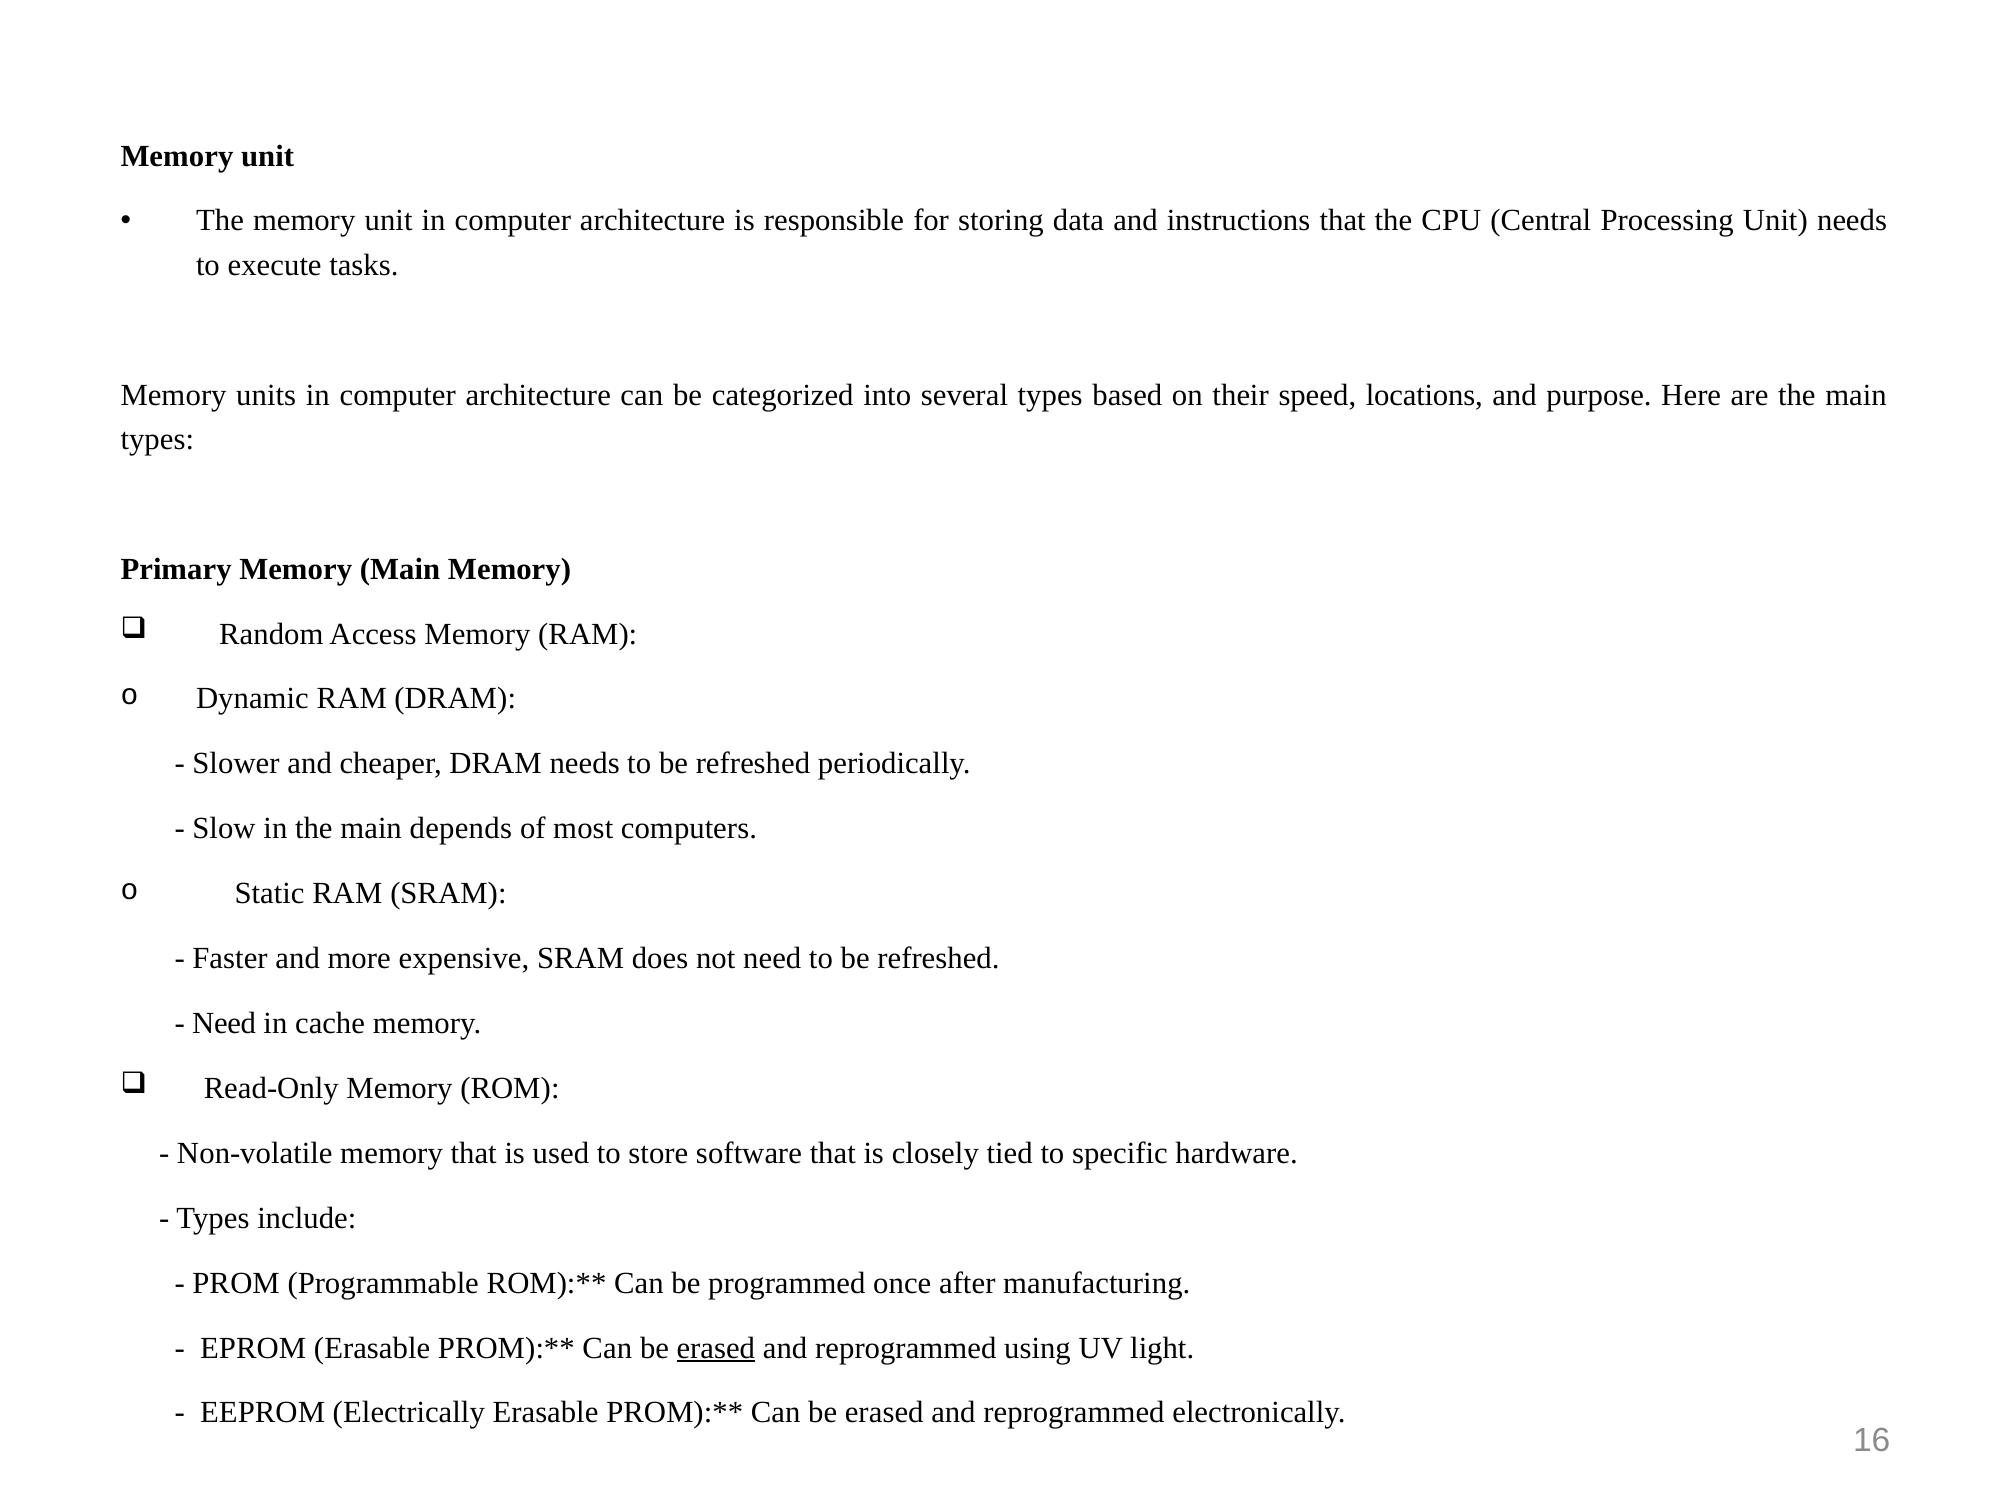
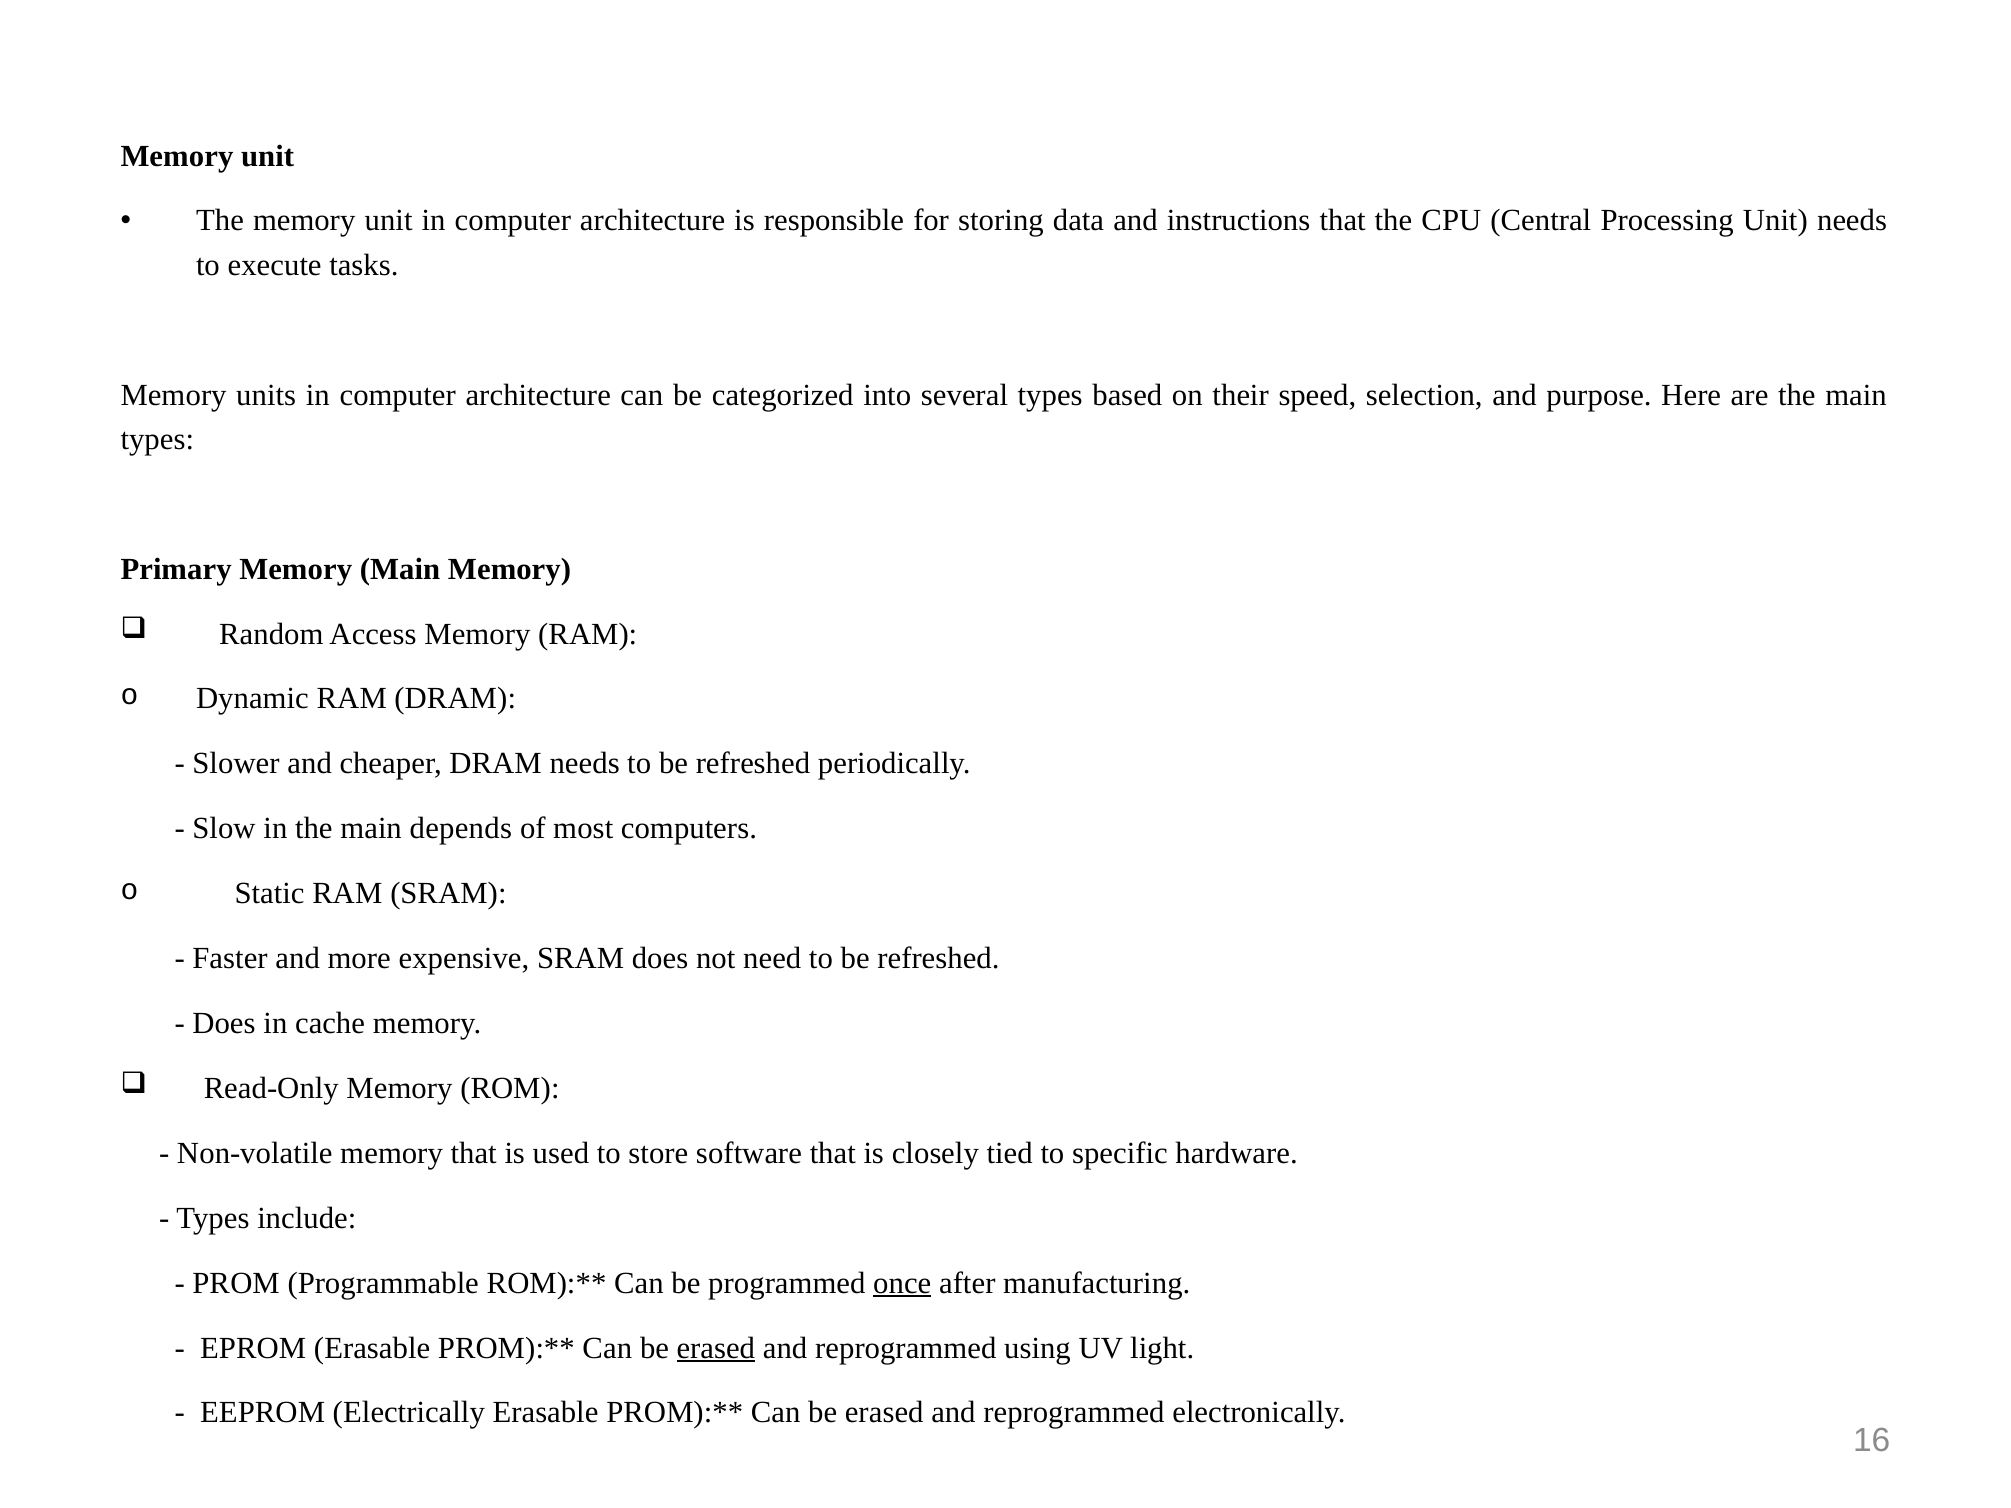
locations: locations -> selection
Need at (224, 1024): Need -> Does
once underline: none -> present
